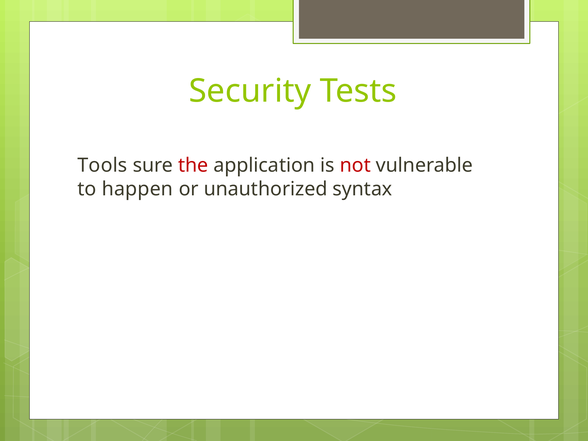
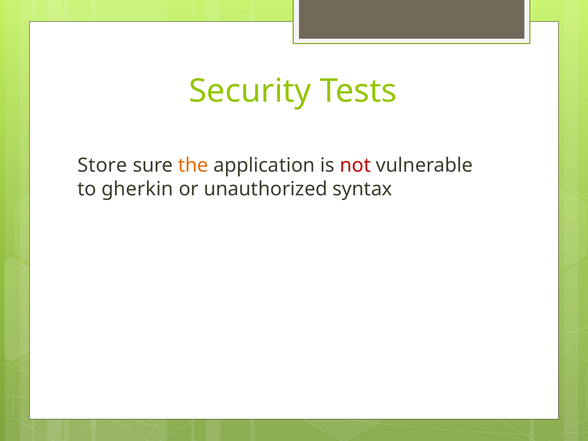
Tools: Tools -> Store
the colour: red -> orange
happen: happen -> gherkin
